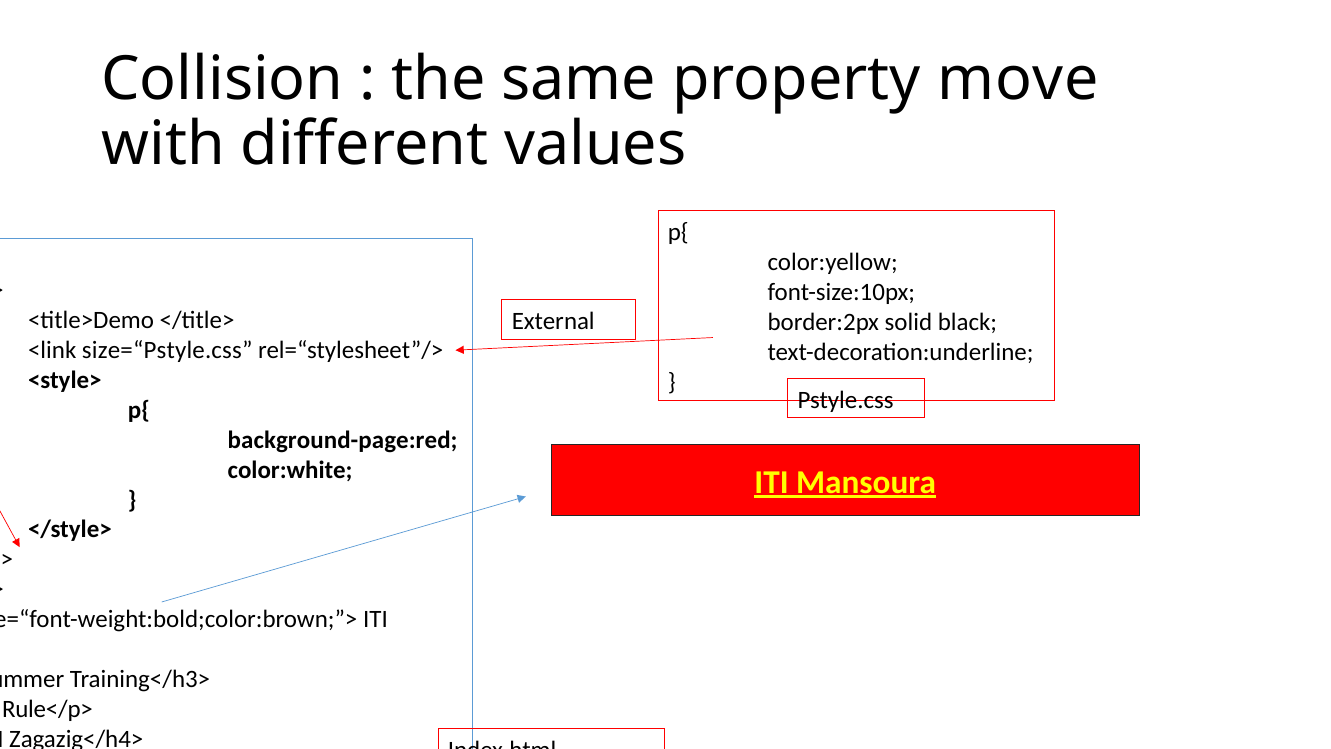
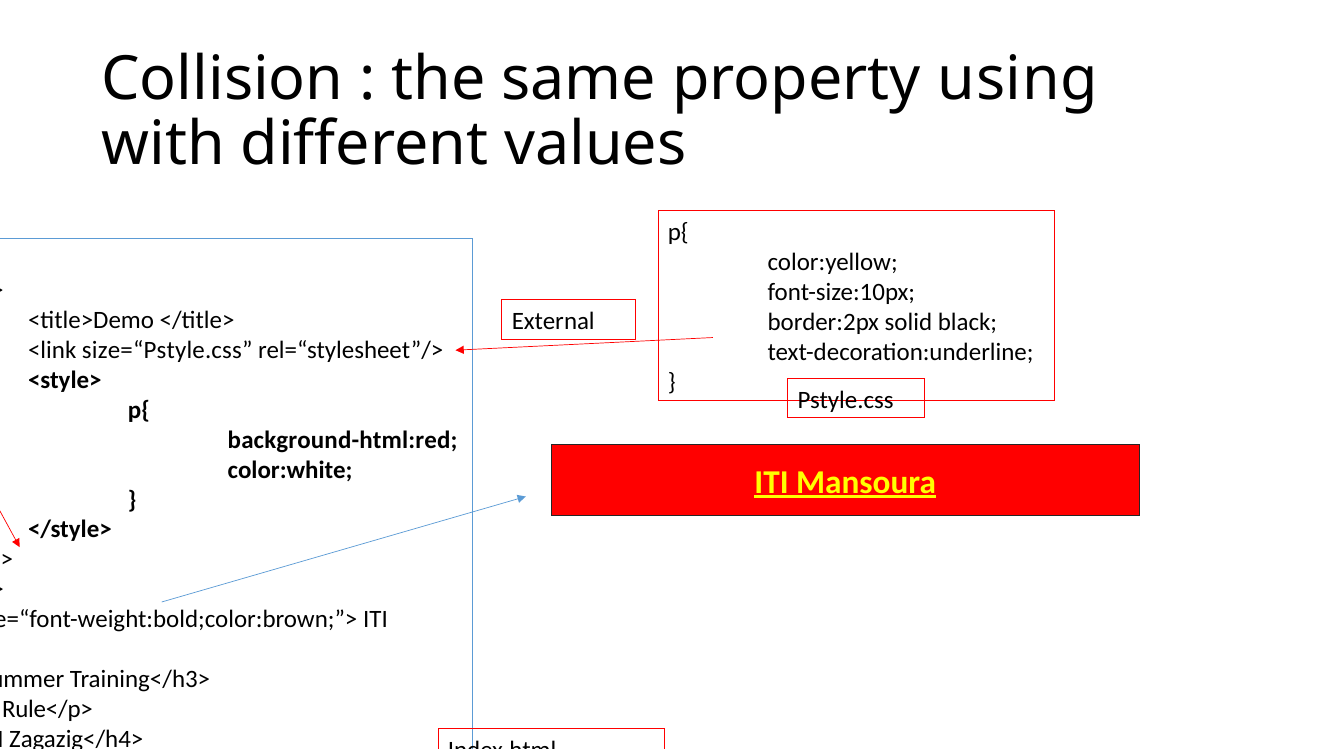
move: move -> using
background-page:red: background-page:red -> background-html:red
